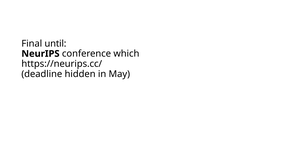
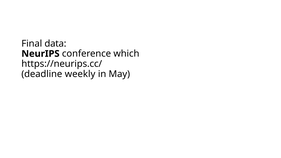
until: until -> data
hidden: hidden -> weekly
